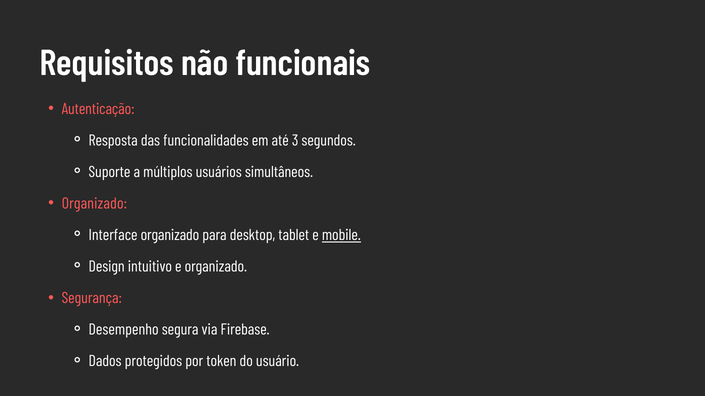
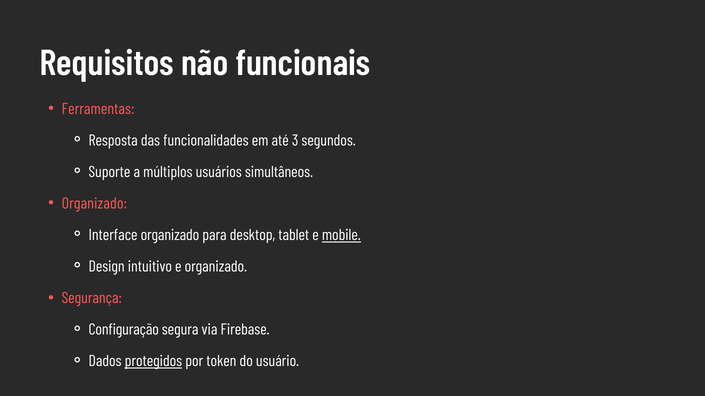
Autenticação: Autenticação -> Ferramentas
Desempenho: Desempenho -> Configuração
protegidos underline: none -> present
